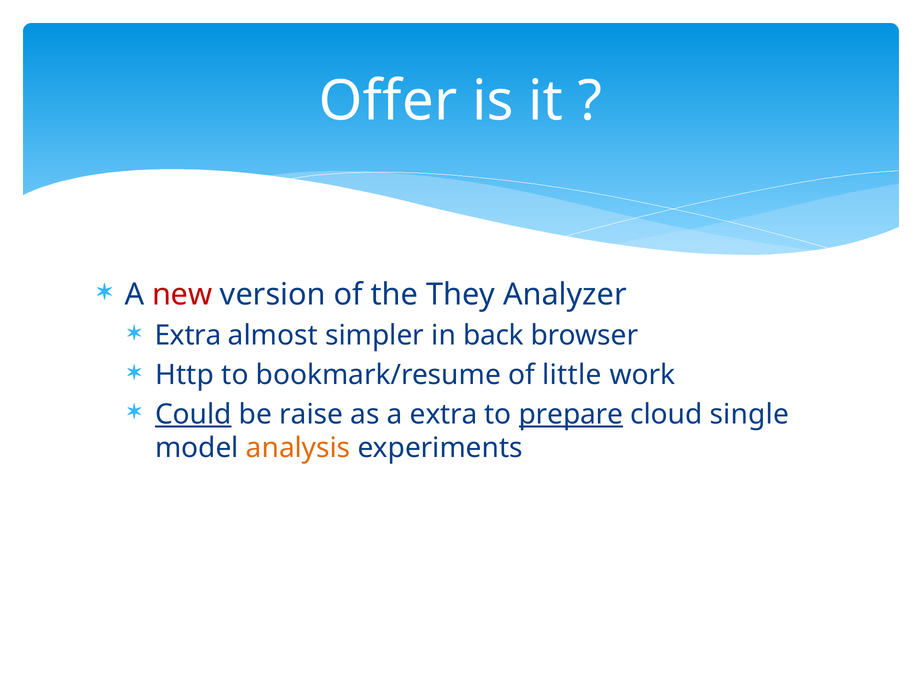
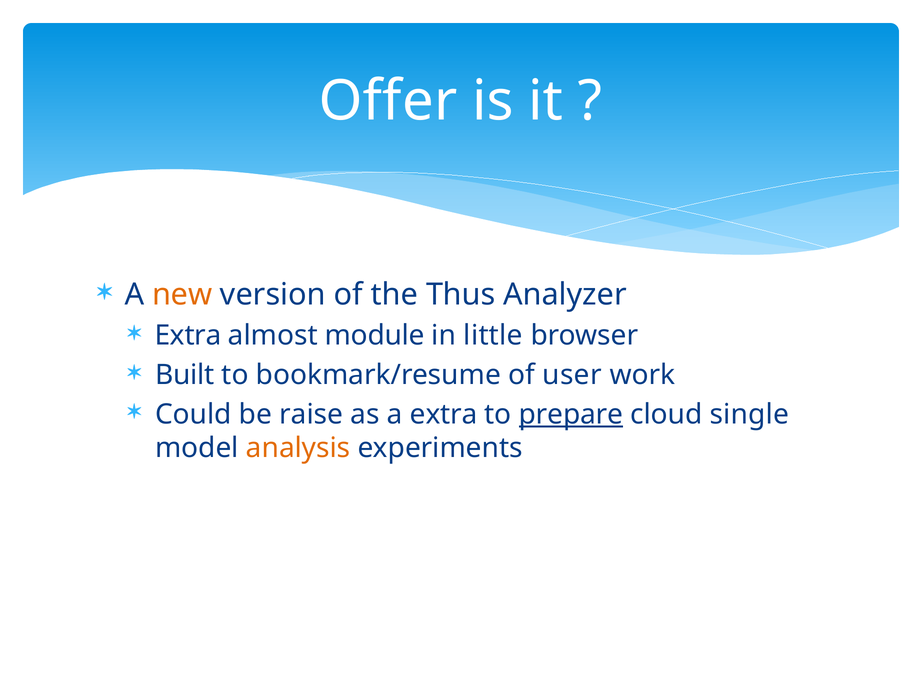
new colour: red -> orange
They: They -> Thus
simpler: simpler -> module
back: back -> little
Http: Http -> Built
little: little -> user
Could underline: present -> none
